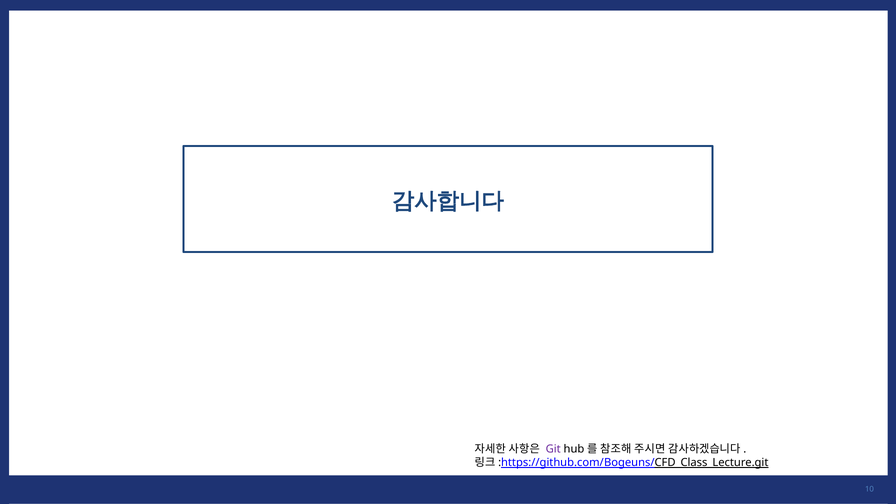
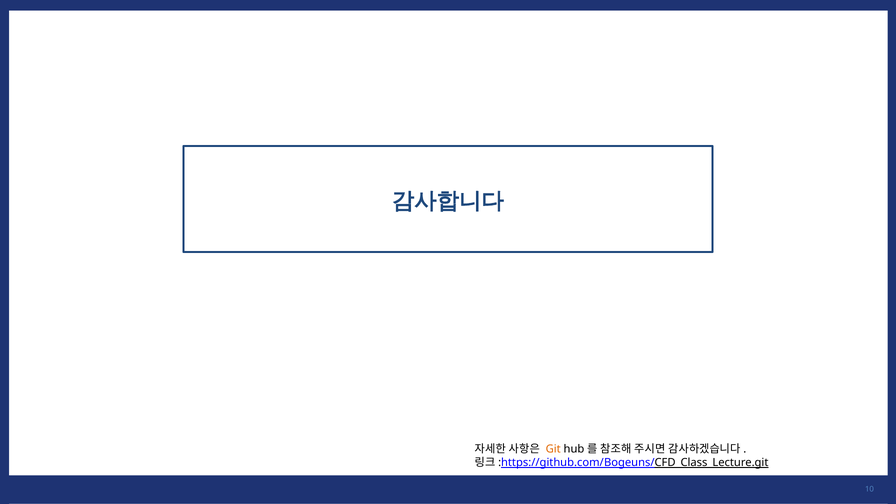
Git colour: purple -> orange
